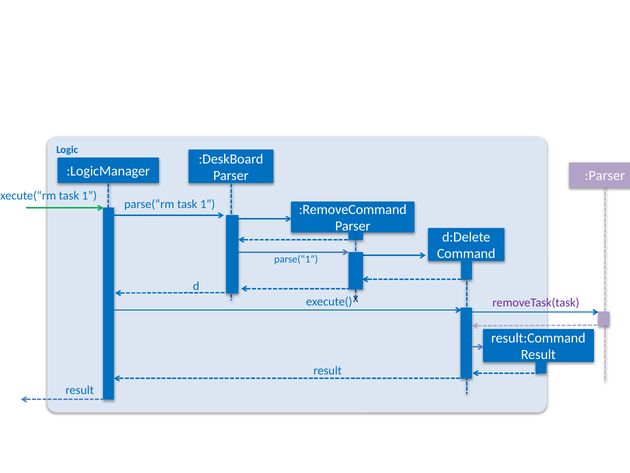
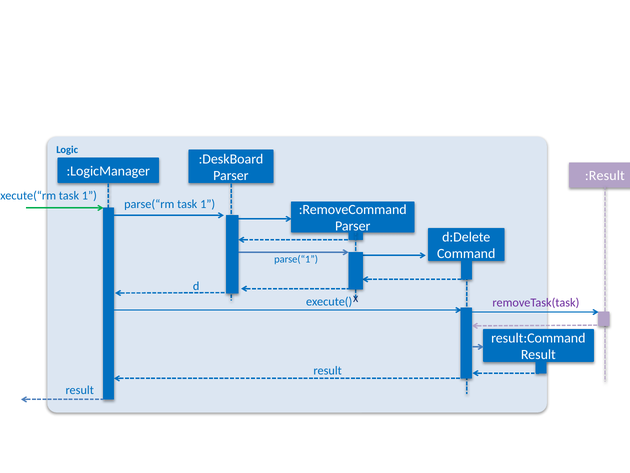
:Parser: :Parser -> :Result
